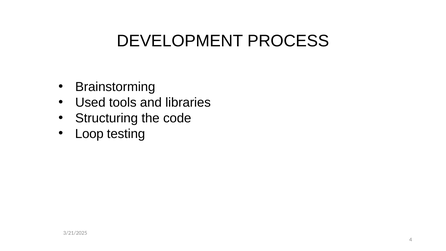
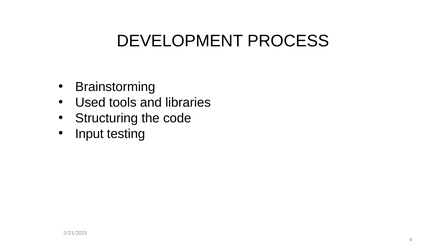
Loop: Loop -> Input
